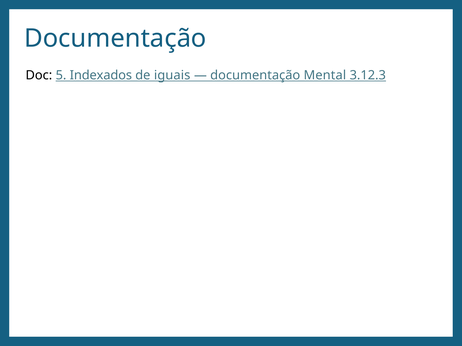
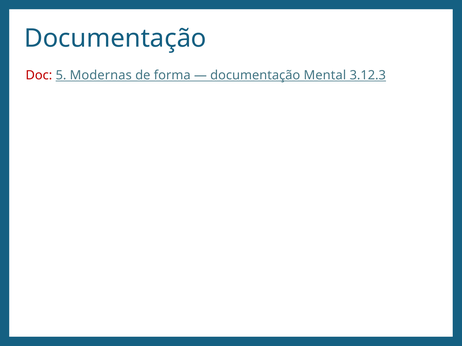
Doc colour: black -> red
Indexados: Indexados -> Modernas
iguais: iguais -> forma
